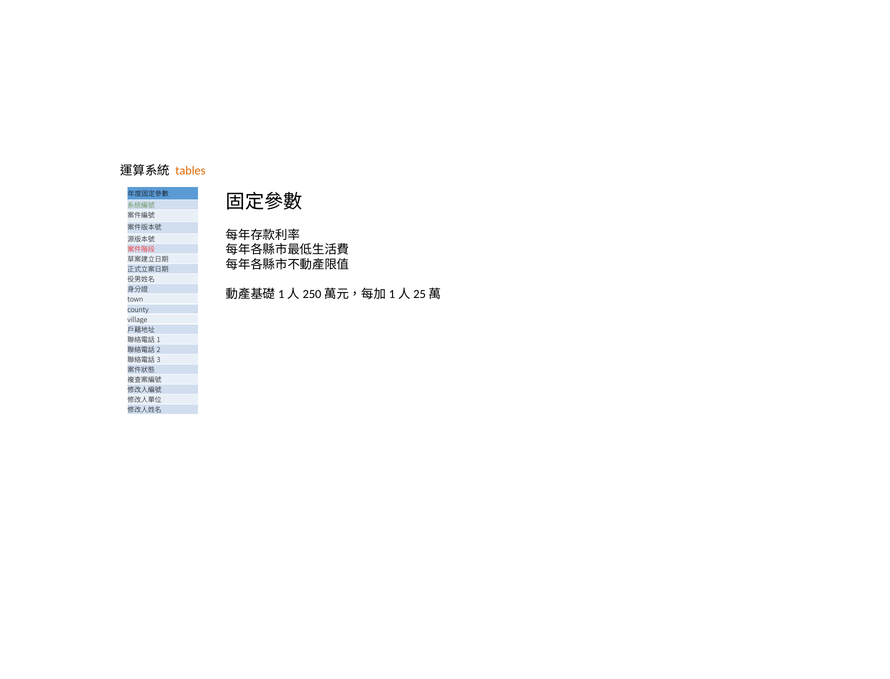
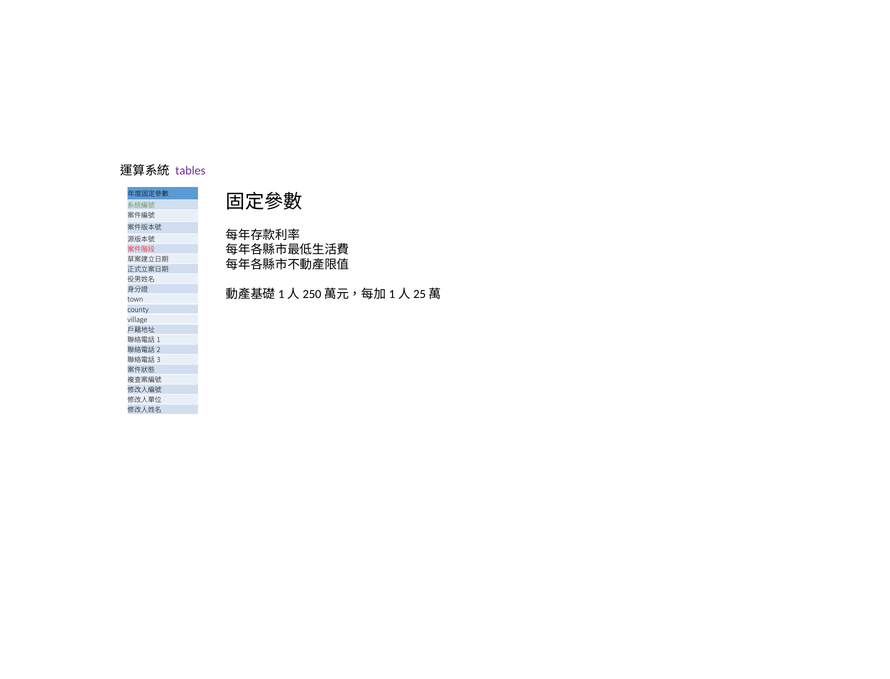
tables colour: orange -> purple
